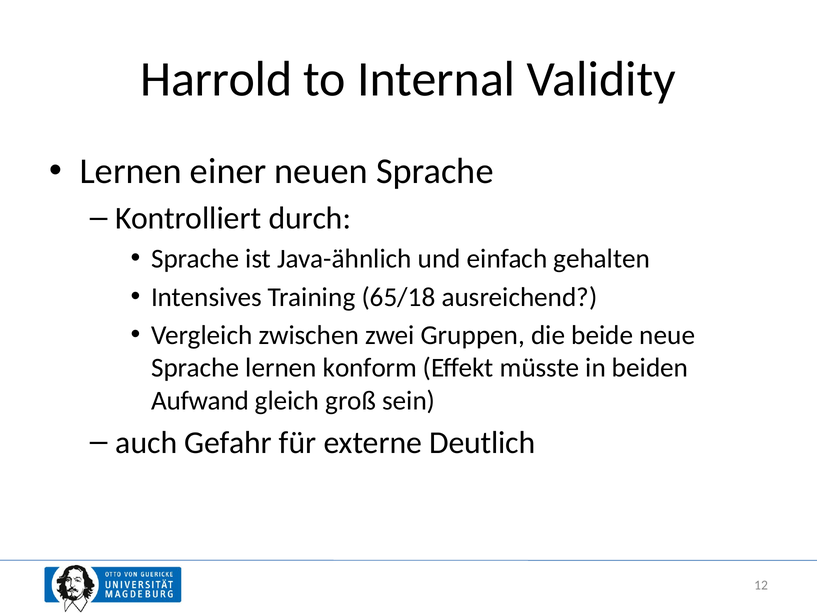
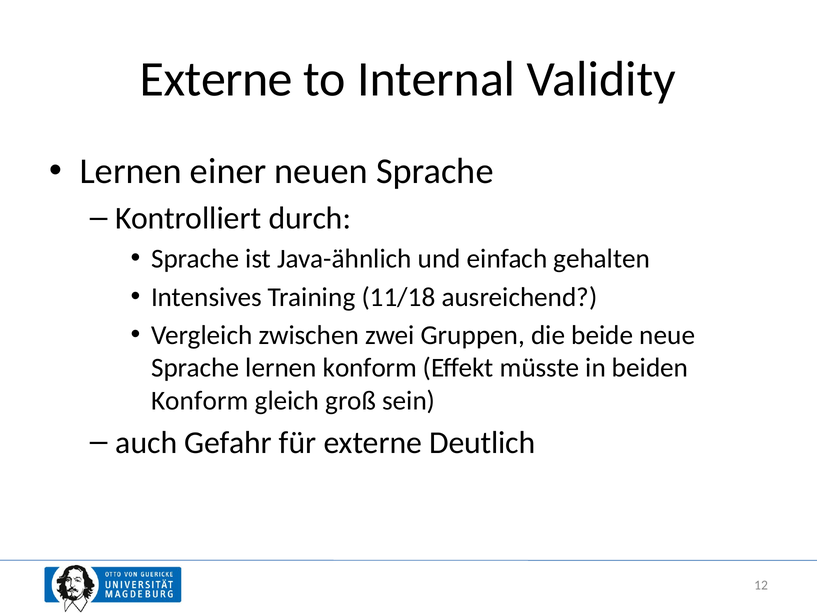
Harrold at (216, 79): Harrold -> Externe
65/18: 65/18 -> 11/18
Aufwand at (200, 400): Aufwand -> Konform
